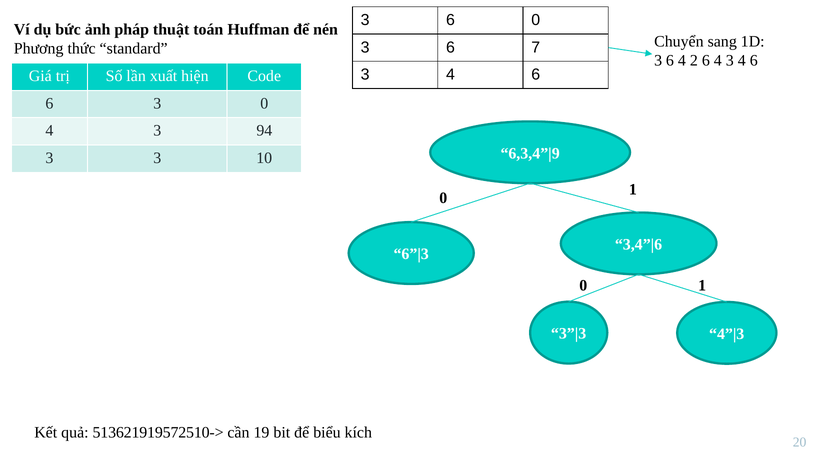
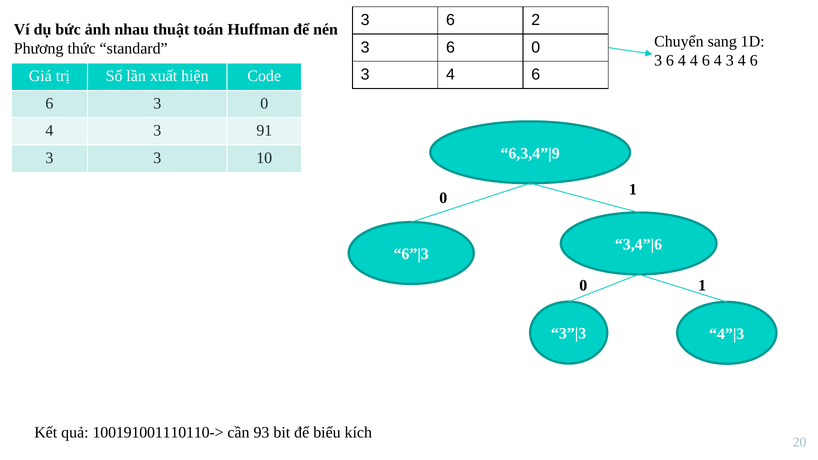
6 0: 0 -> 2
pháp: pháp -> nhau
6 7: 7 -> 0
4 2: 2 -> 4
94: 94 -> 91
513621919572510->: 513621919572510-> -> 100191001110110->
19: 19 -> 93
